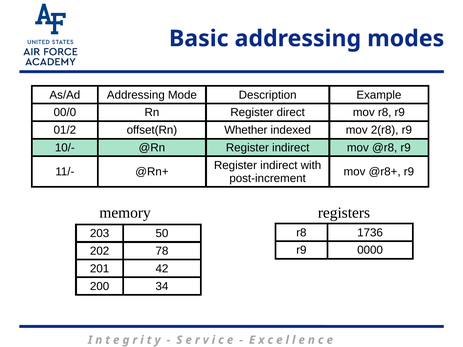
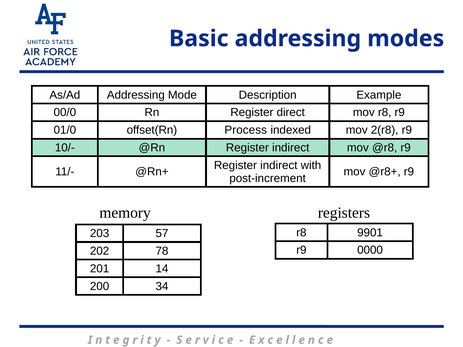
01/2: 01/2 -> 01/0
Whether: Whether -> Process
1736: 1736 -> 9901
50: 50 -> 57
42: 42 -> 14
